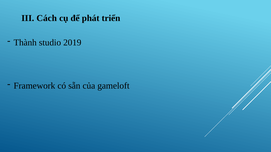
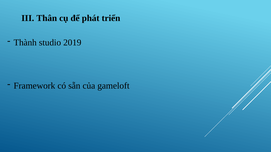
Cách: Cách -> Thân
